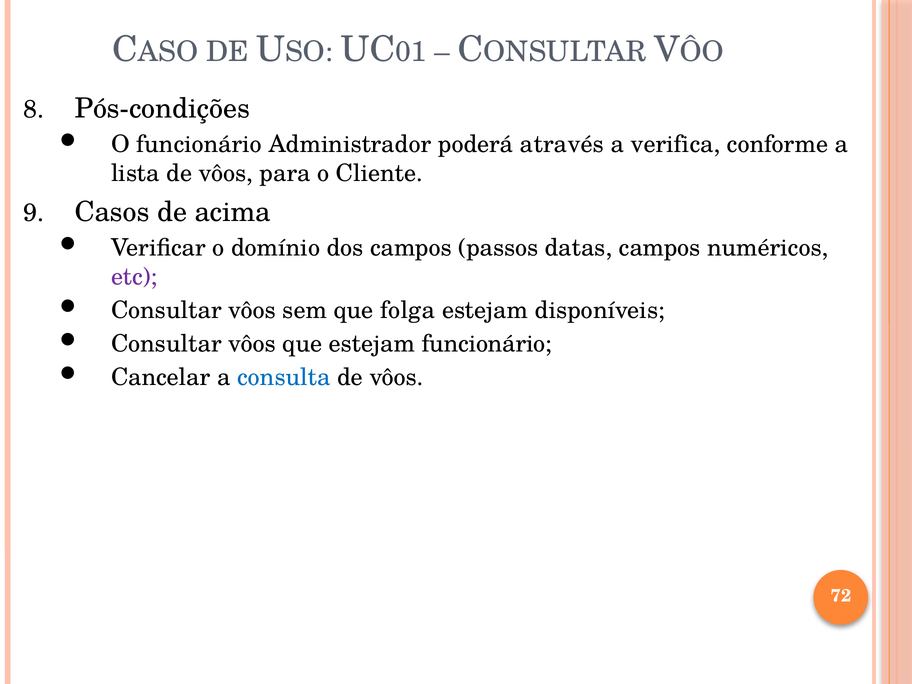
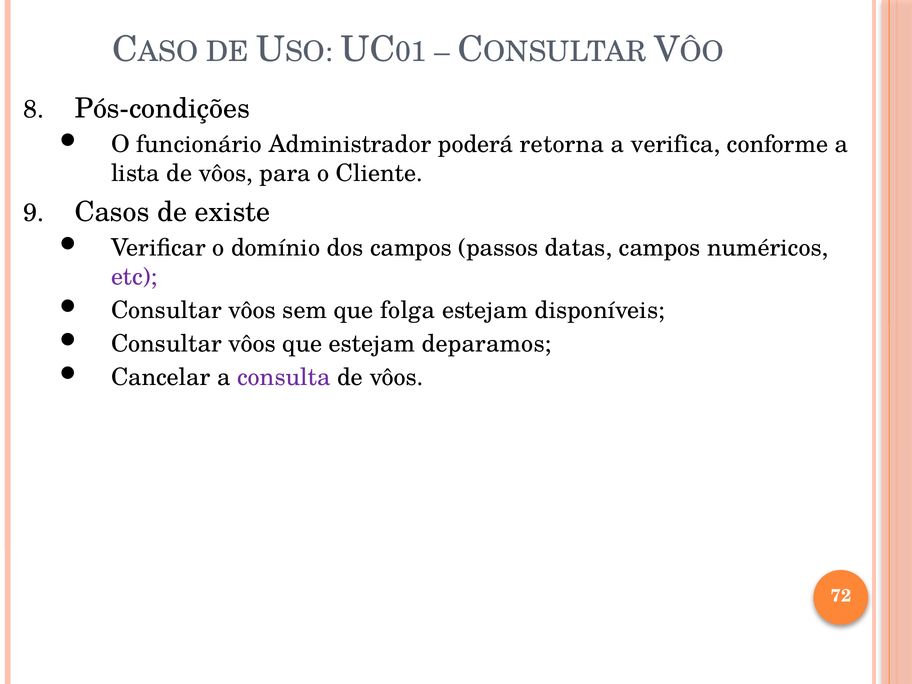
através: através -> retorna
acima: acima -> existe
estejam funcionário: funcionário -> deparamos
consulta colour: blue -> purple
